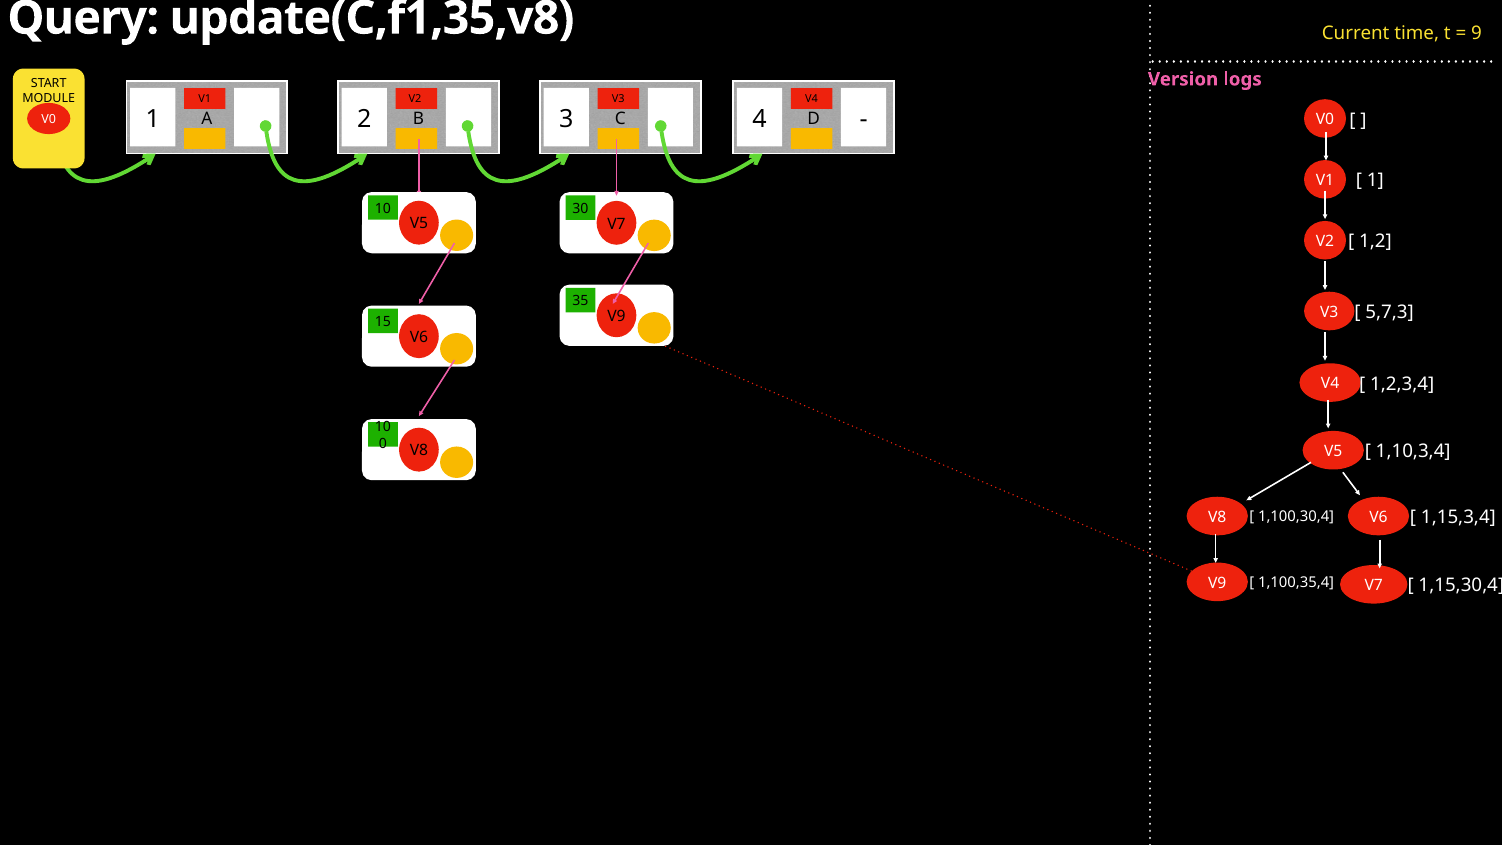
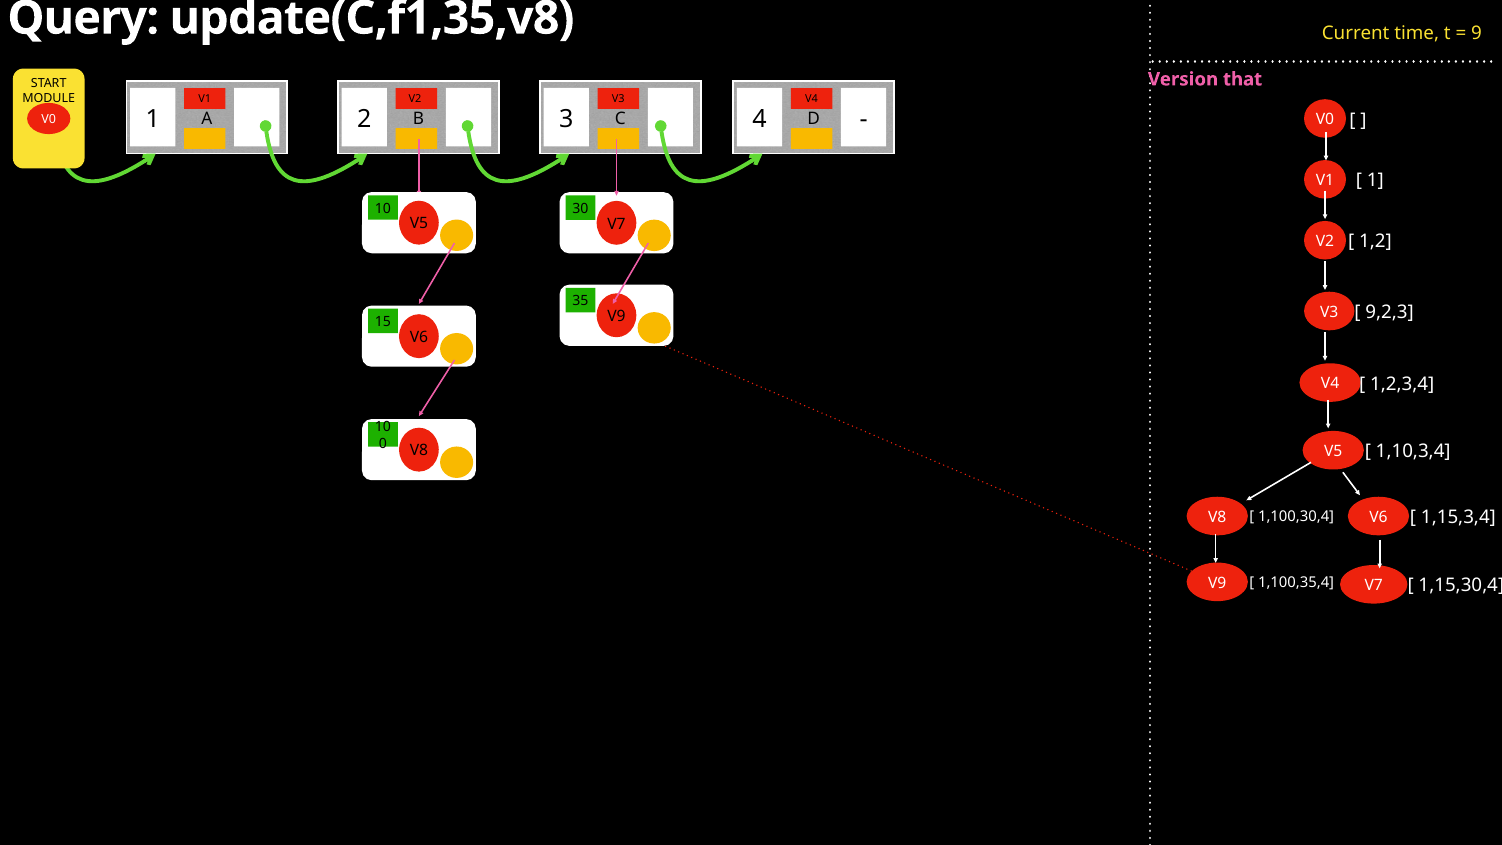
logs: logs -> that
5,7,3: 5,7,3 -> 9,2,3
